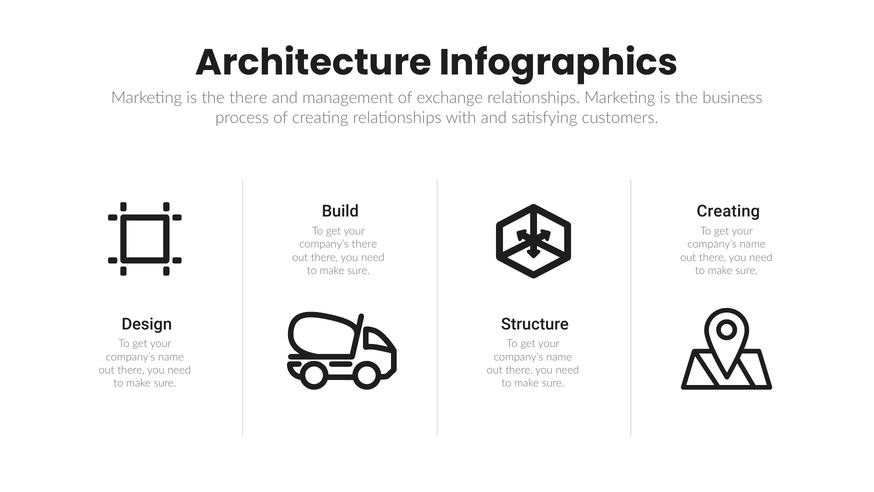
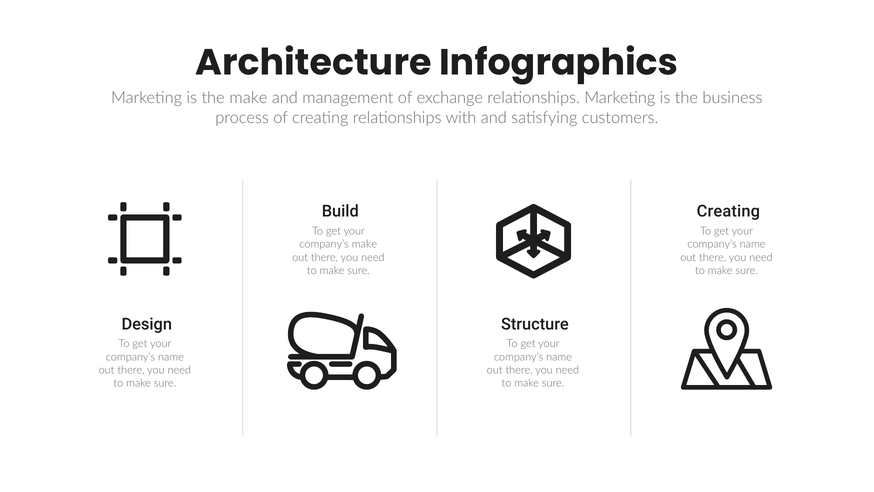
the there: there -> make
company’s there: there -> make
